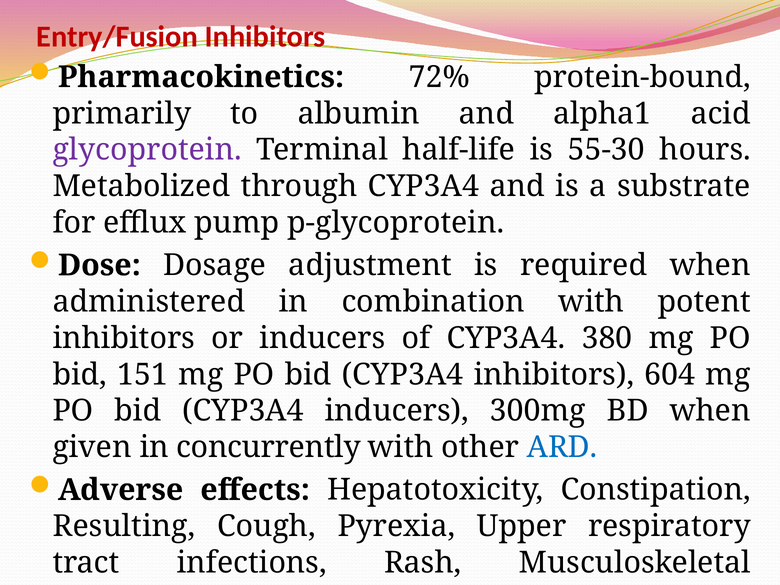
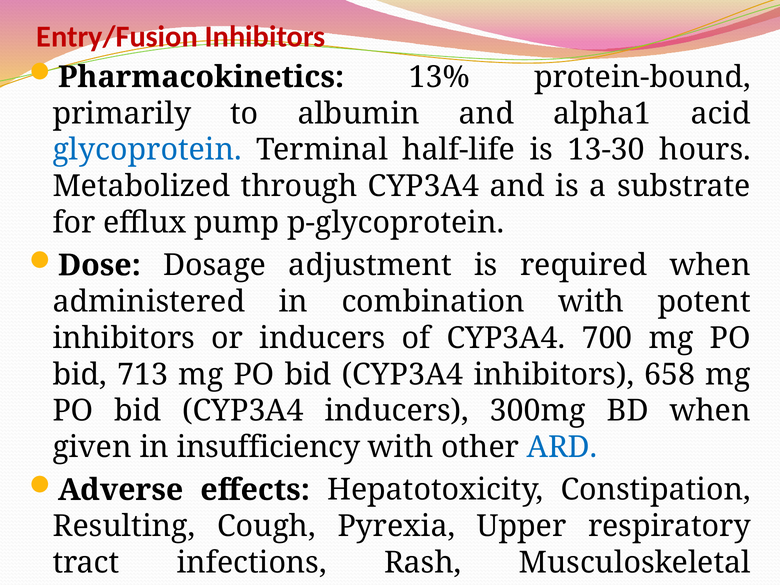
72%: 72% -> 13%
glycoprotein colour: purple -> blue
55-30: 55-30 -> 13-30
380: 380 -> 700
151: 151 -> 713
604: 604 -> 658
concurrently: concurrently -> insufficiency
